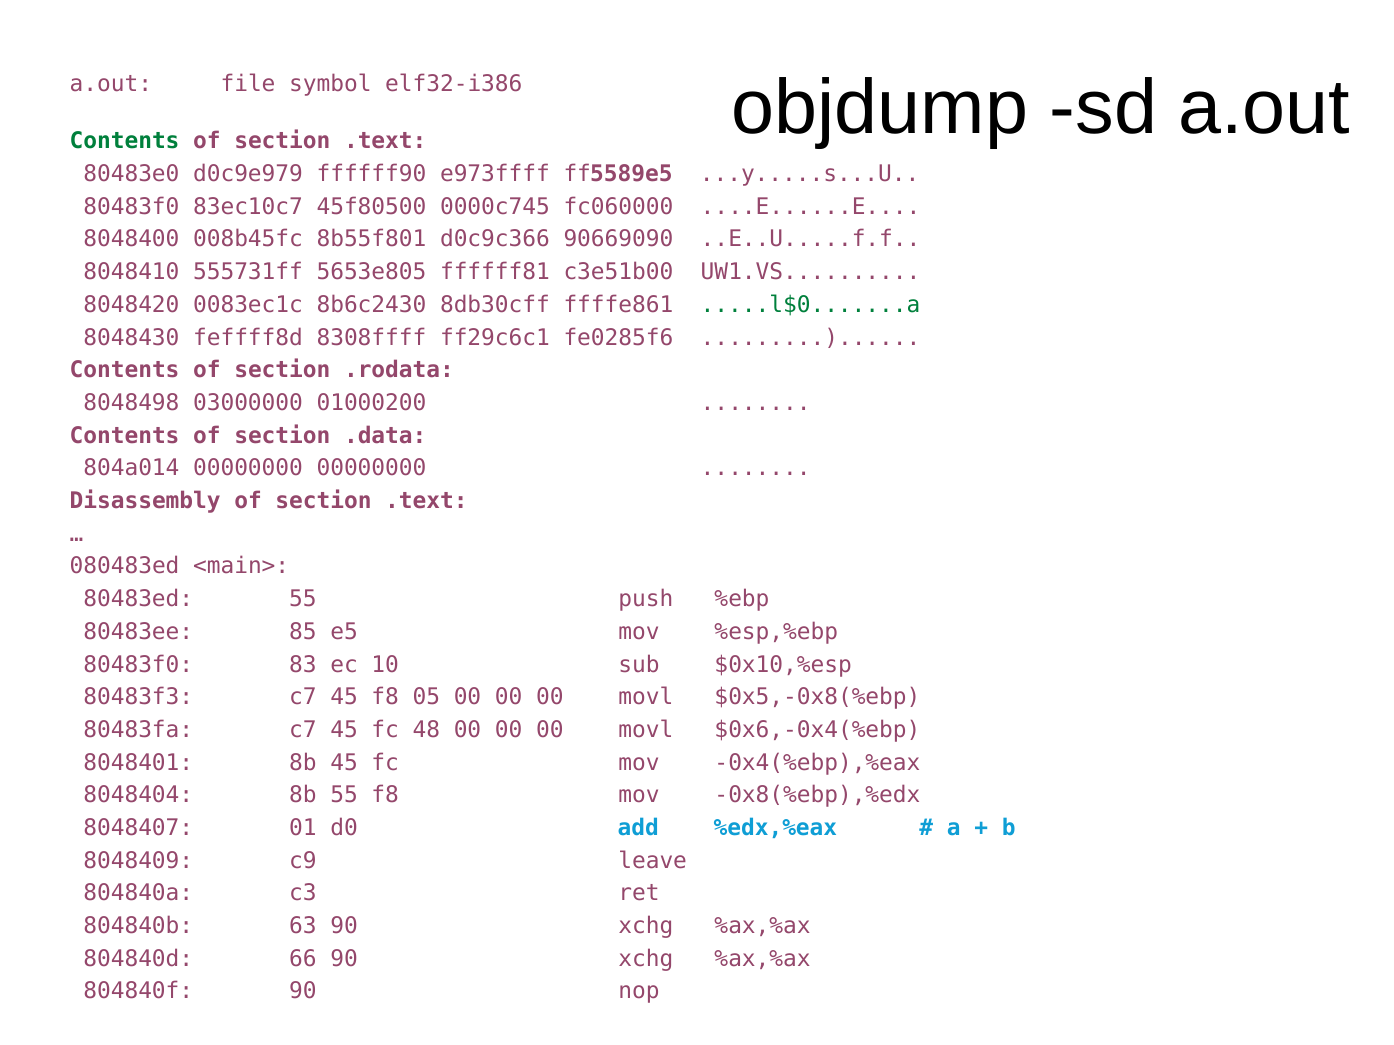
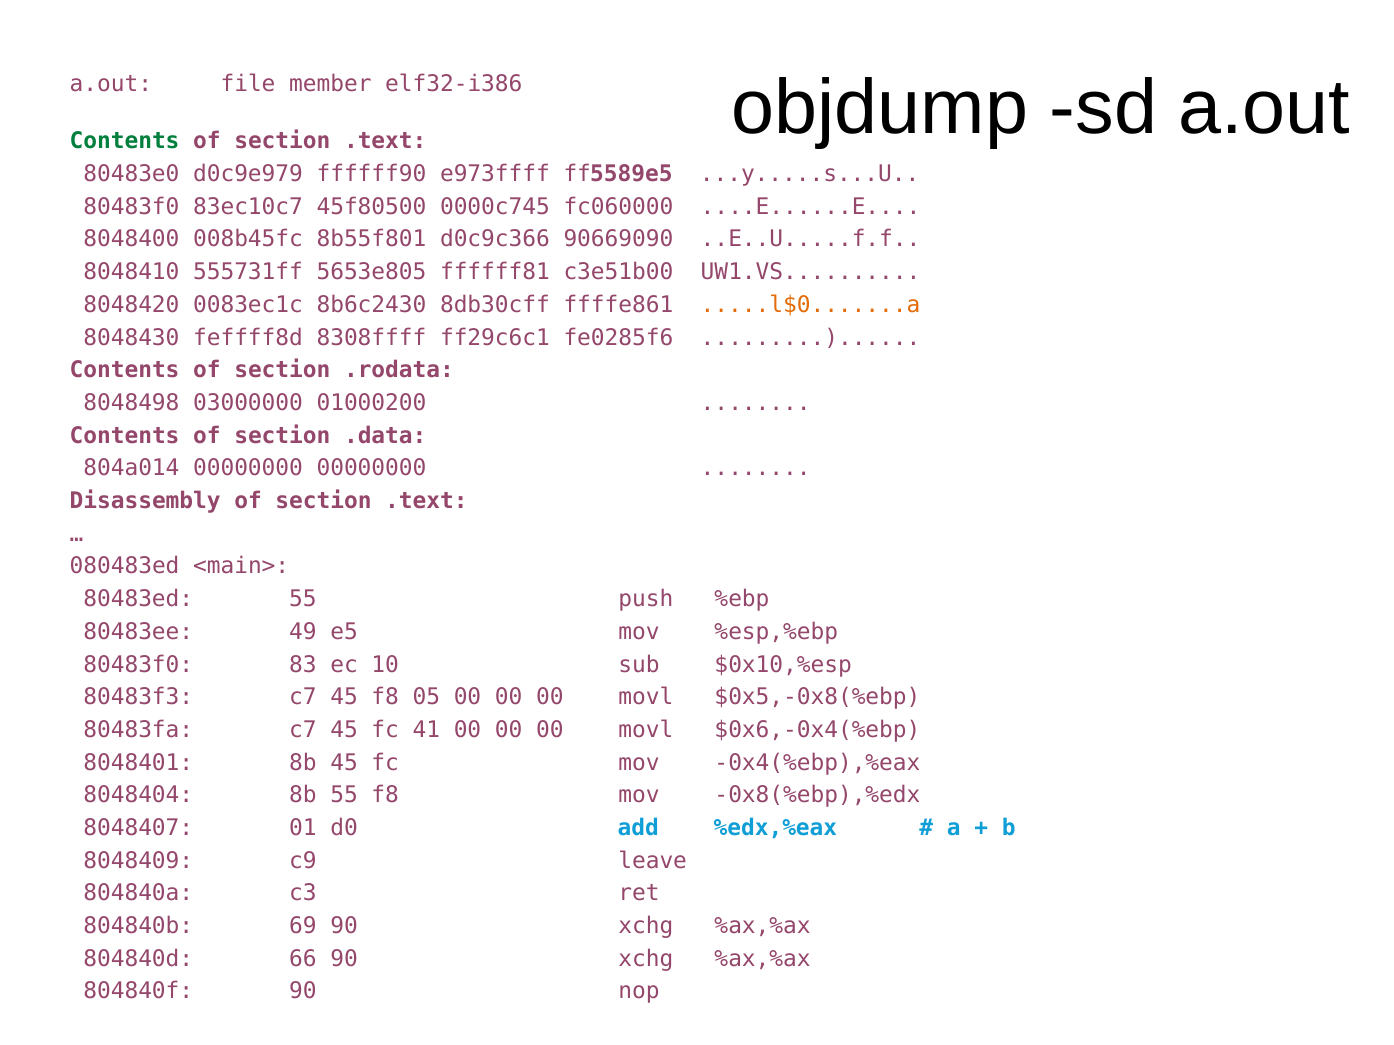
symbol: symbol -> member
.....l$0.......a colour: green -> orange
85: 85 -> 49
48: 48 -> 41
63: 63 -> 69
